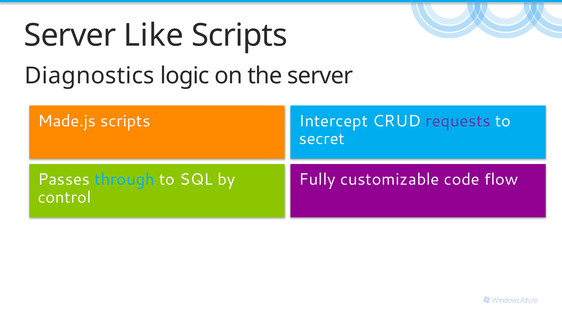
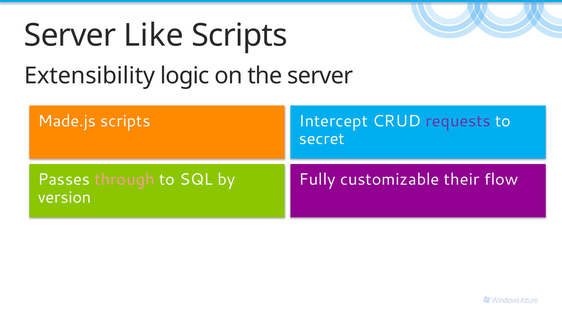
Diagnostics: Diagnostics -> Extensibility
through colour: light blue -> pink
code: code -> their
control: control -> version
